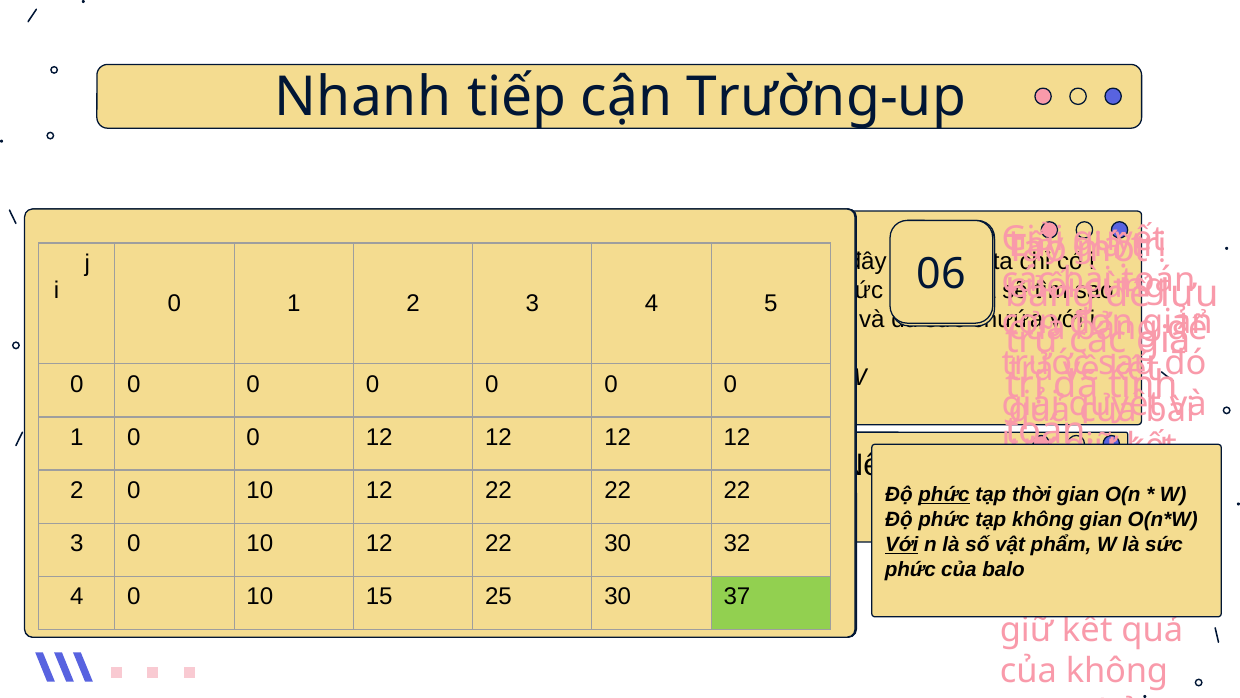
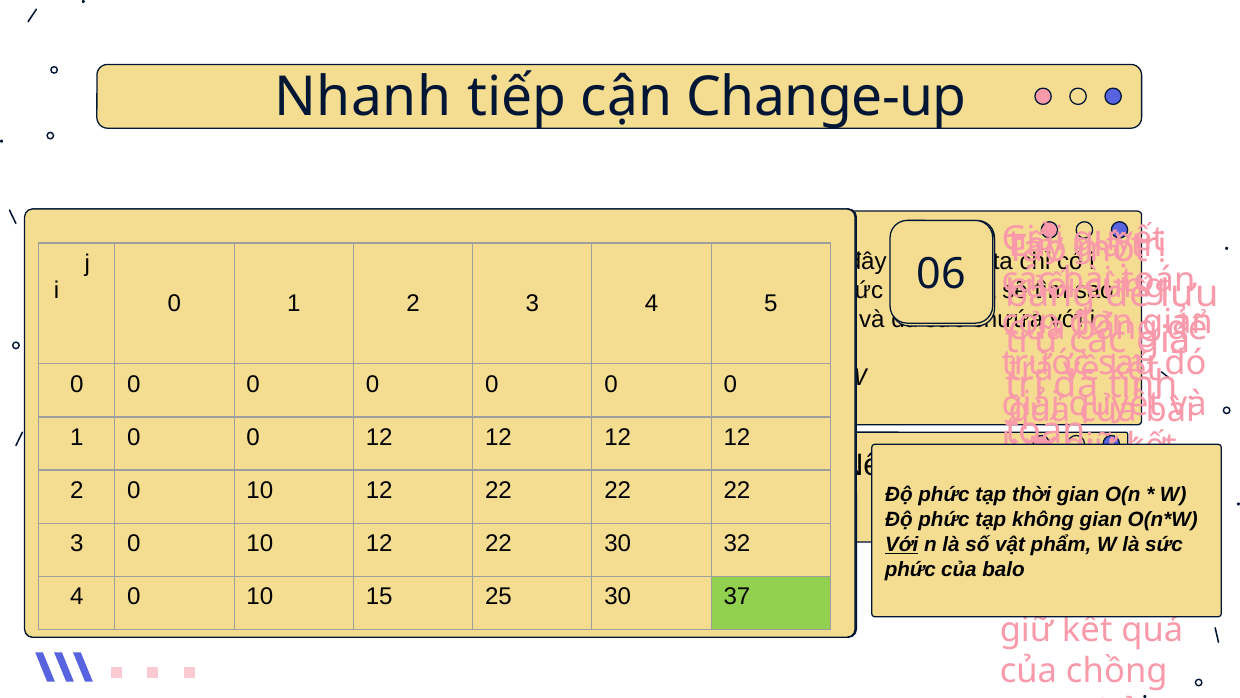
Trường-up: Trường-up -> Change-up
phức at (944, 494) underline: present -> none
của không: không -> chồng
